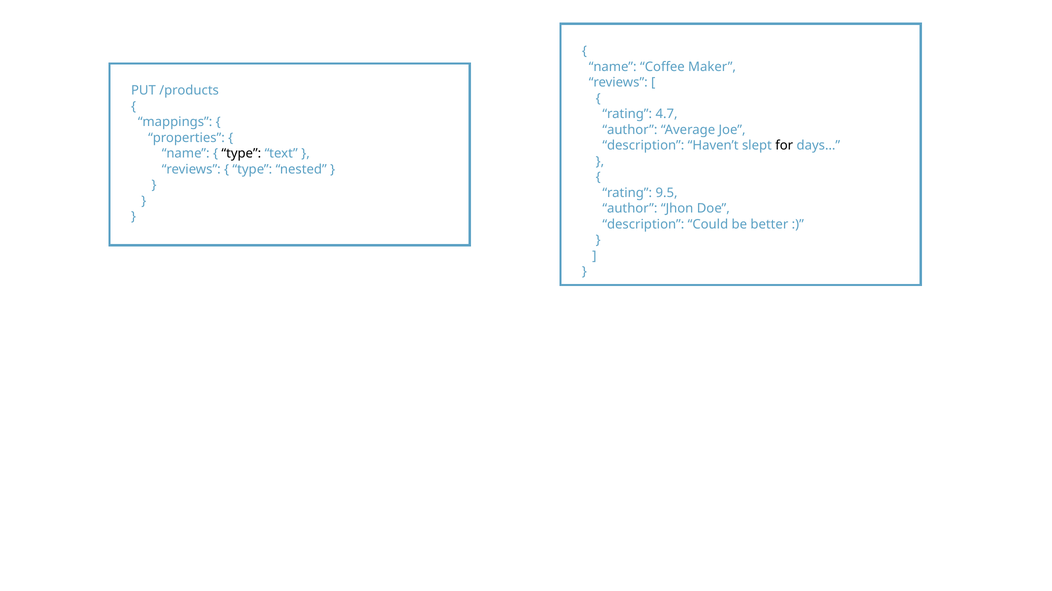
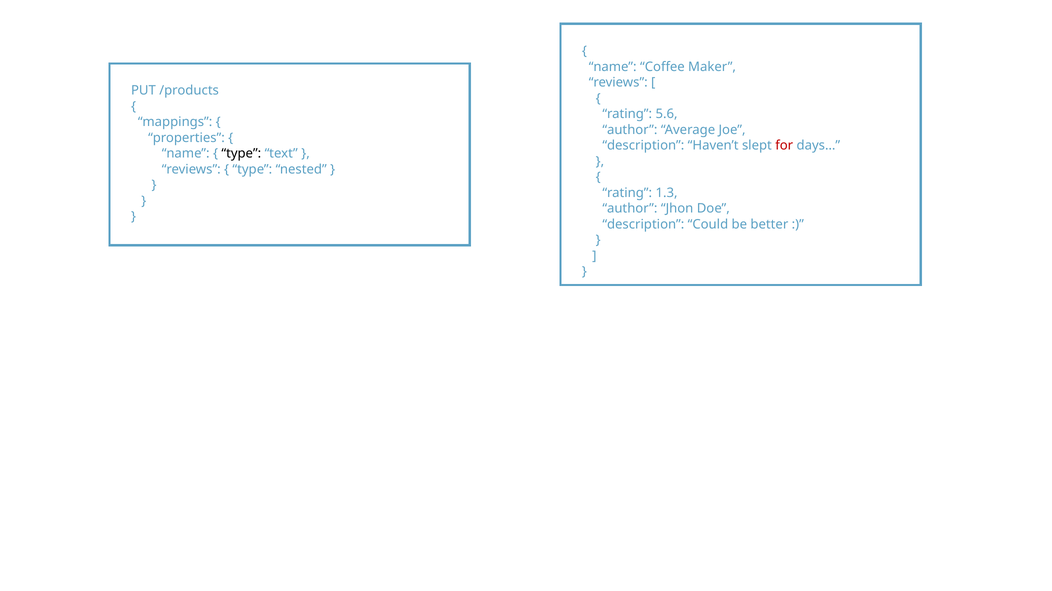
4.7: 4.7 -> 5.6
for colour: black -> red
9.5: 9.5 -> 1.3
